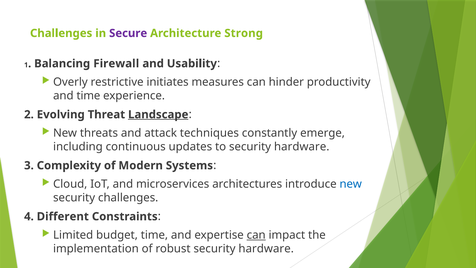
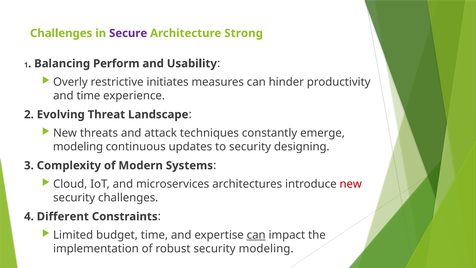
Firewall: Firewall -> Perform
Landscape underline: present -> none
including at (78, 147): including -> modeling
to security hardware: hardware -> designing
new at (351, 184) colour: blue -> red
robust security hardware: hardware -> modeling
